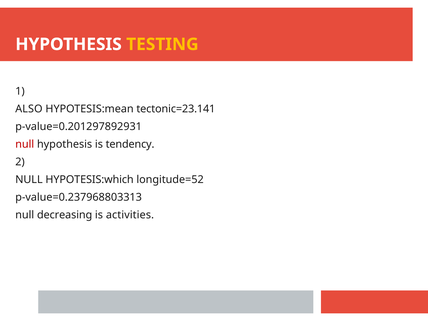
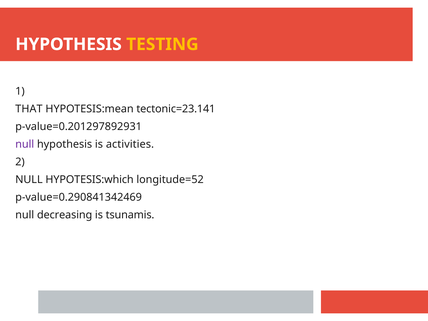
ALSO: ALSO -> THAT
null at (25, 144) colour: red -> purple
tendency: tendency -> activities
p-value=0.237968803313: p-value=0.237968803313 -> p-value=0.290841342469
activities: activities -> tsunamis
